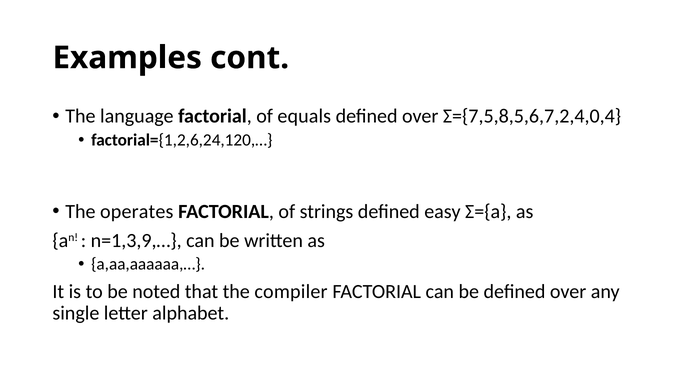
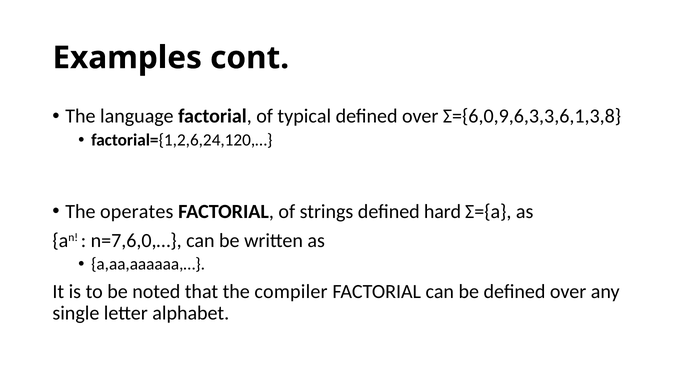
equals: equals -> typical
Σ={7,5,8,5,6,7,2,4,0,4: Σ={7,5,8,5,6,7,2,4,0,4 -> Σ={6,0,9,6,3,3,6,1,3,8
easy: easy -> hard
n=1,3,9,…: n=1,3,9,… -> n=7,6,0,…
